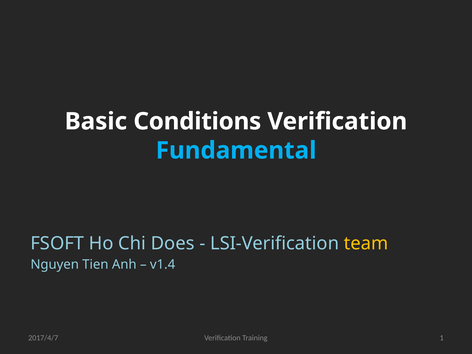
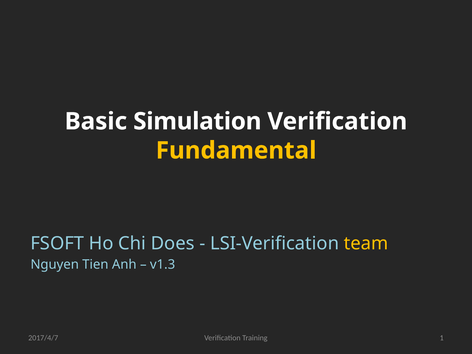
Conditions: Conditions -> Simulation
Fundamental colour: light blue -> yellow
v1.4: v1.4 -> v1.3
